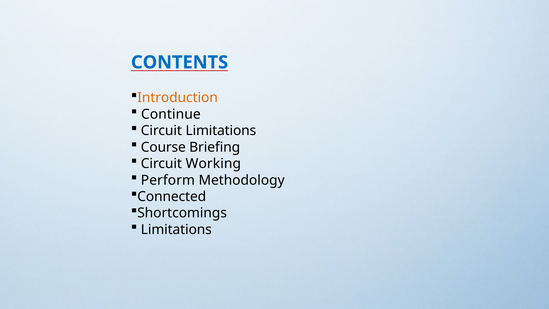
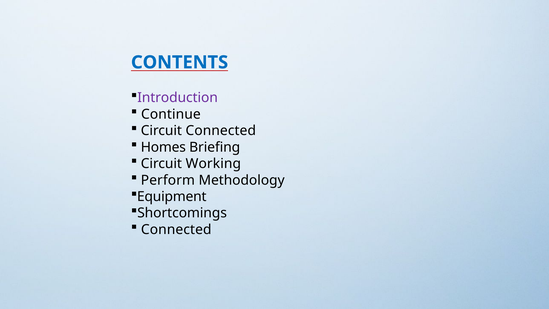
Introduction colour: orange -> purple
Circuit Limitations: Limitations -> Connected
Course: Course -> Homes
Connected: Connected -> Equipment
Limitations at (176, 230): Limitations -> Connected
